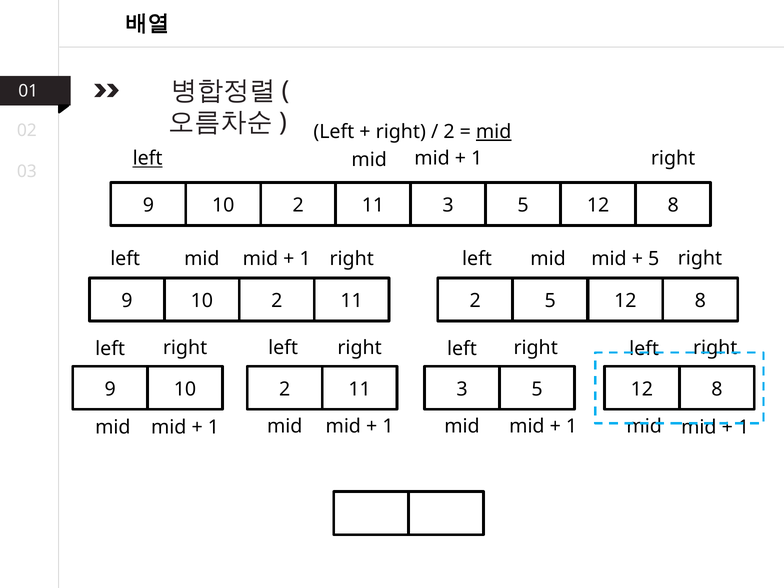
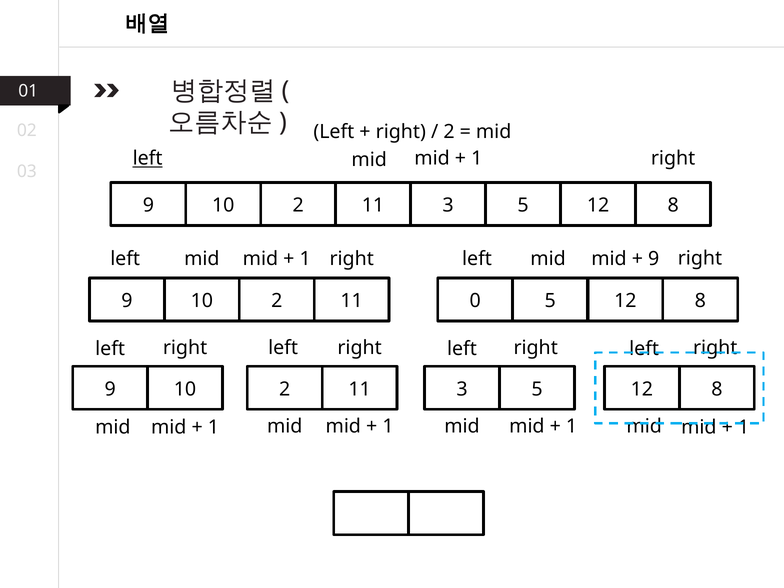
mid at (494, 132) underline: present -> none
5 at (654, 259): 5 -> 9
11 2: 2 -> 0
